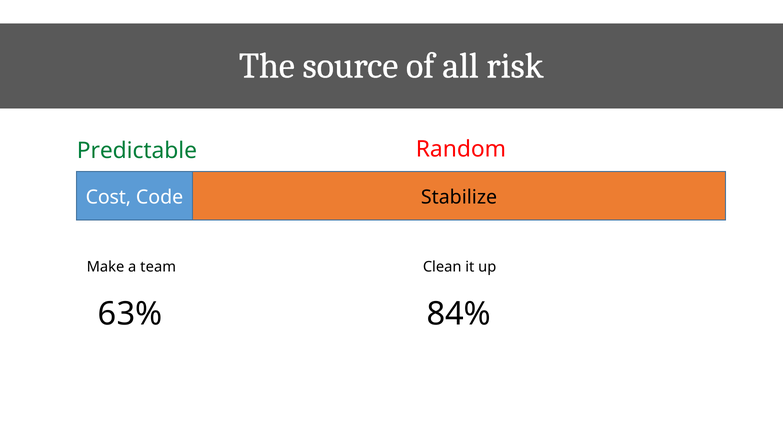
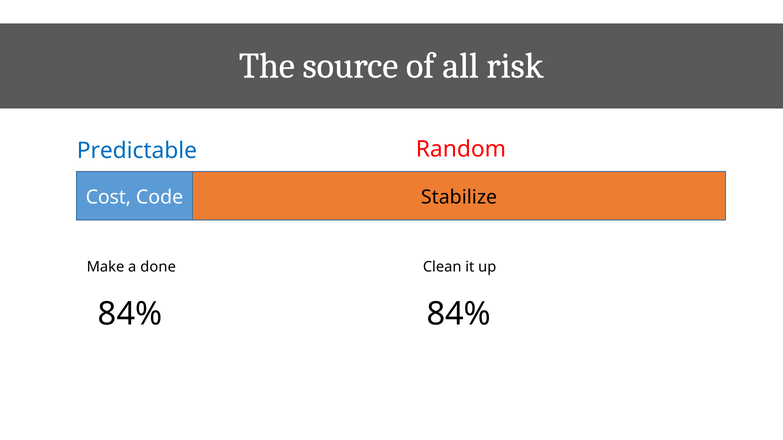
Predictable colour: green -> blue
team: team -> done
63% at (130, 314): 63% -> 84%
